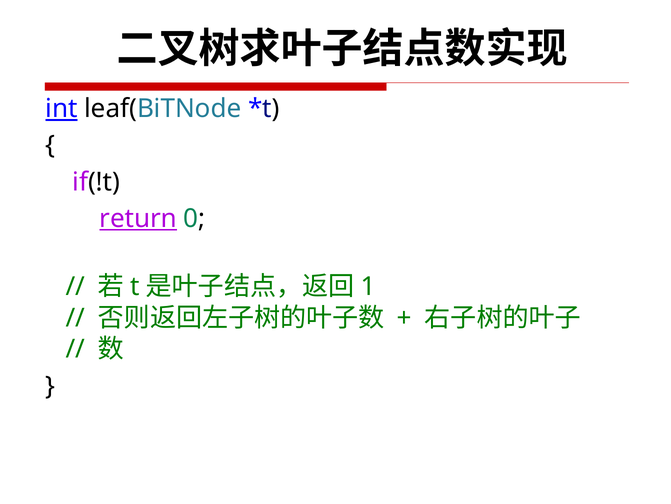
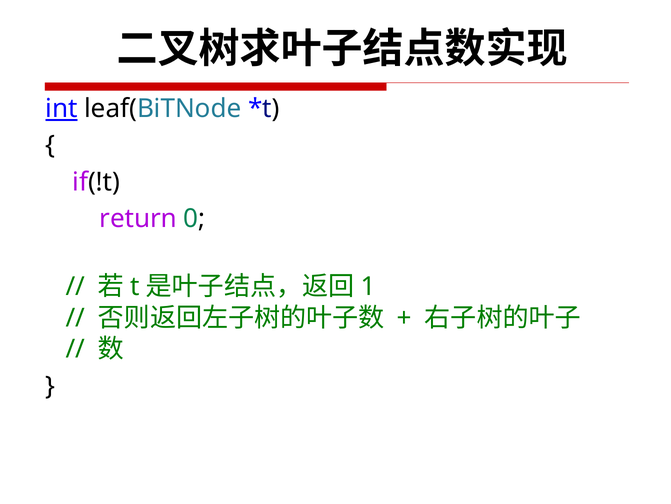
return underline: present -> none
